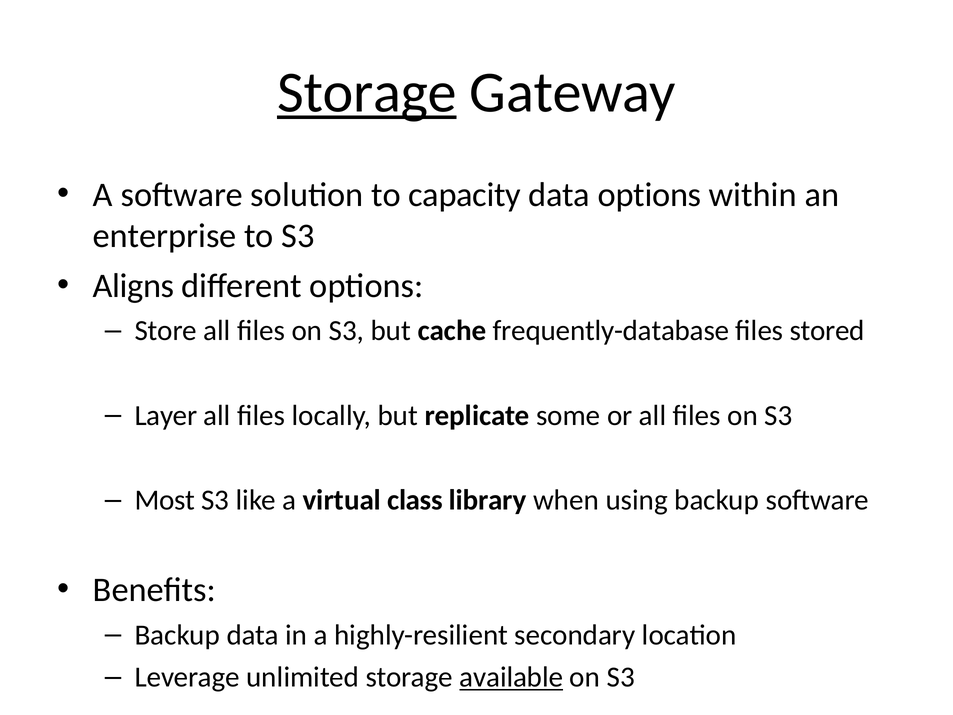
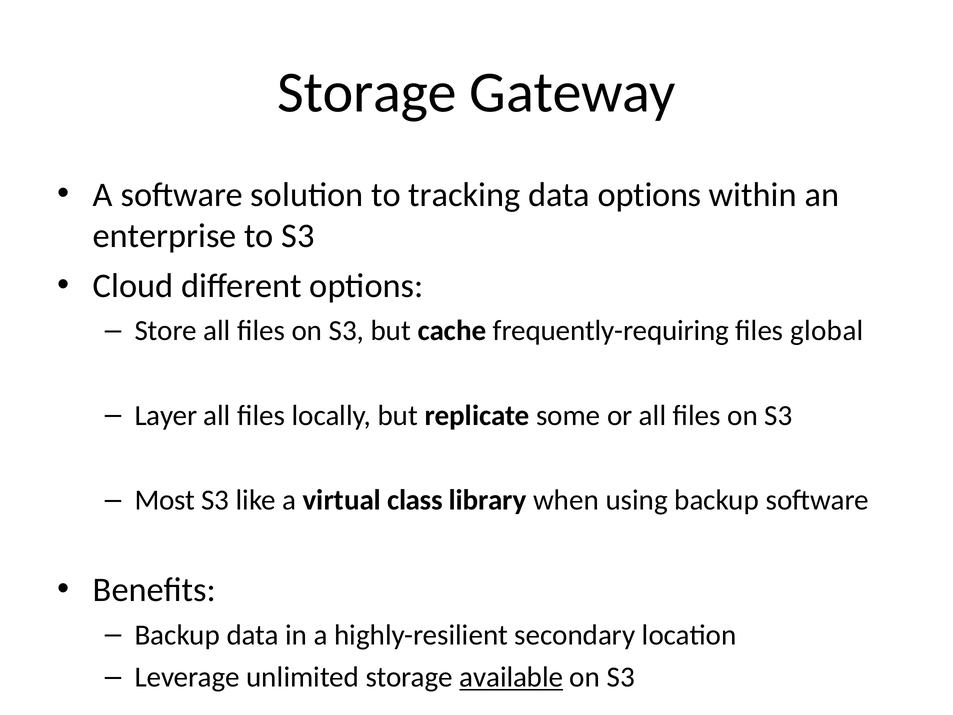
Storage at (367, 92) underline: present -> none
capacity: capacity -> tracking
Aligns: Aligns -> Cloud
frequently-database: frequently-database -> frequently-requiring
stored: stored -> global
